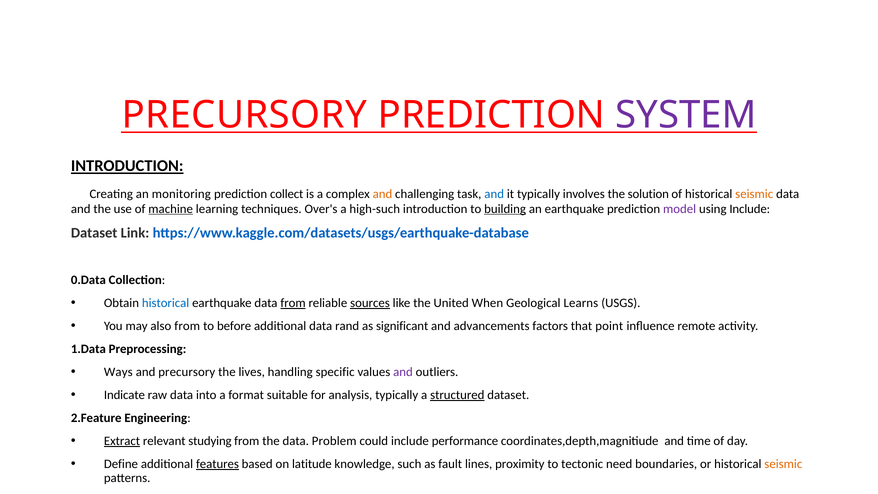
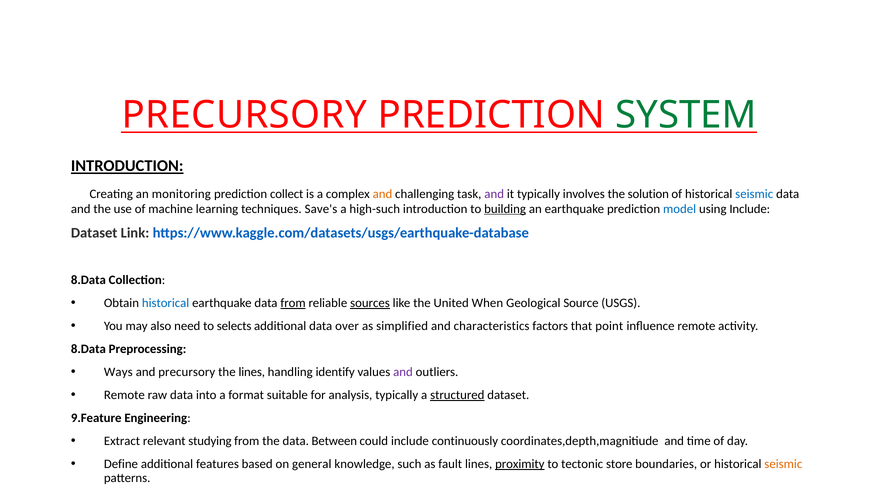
SYSTEM colour: purple -> green
and at (494, 194) colour: blue -> purple
seismic at (754, 194) colour: orange -> blue
machine underline: present -> none
Over's: Over's -> Save's
model colour: purple -> blue
0.Data at (88, 280): 0.Data -> 8.Data
Learns: Learns -> Source
also from: from -> need
before: before -> selects
rand: rand -> over
significant: significant -> simplified
advancements: advancements -> characteristics
1.Data at (88, 349): 1.Data -> 8.Data
the lives: lives -> lines
specific: specific -> identify
Indicate at (124, 395): Indicate -> Remote
2.Feature: 2.Feature -> 9.Feature
Extract underline: present -> none
Problem: Problem -> Between
performance: performance -> continuously
features underline: present -> none
latitude: latitude -> general
proximity underline: none -> present
need: need -> store
